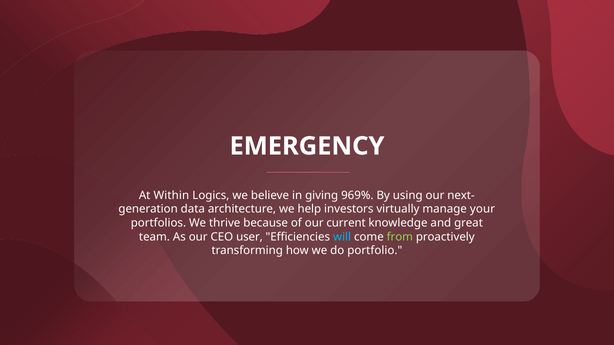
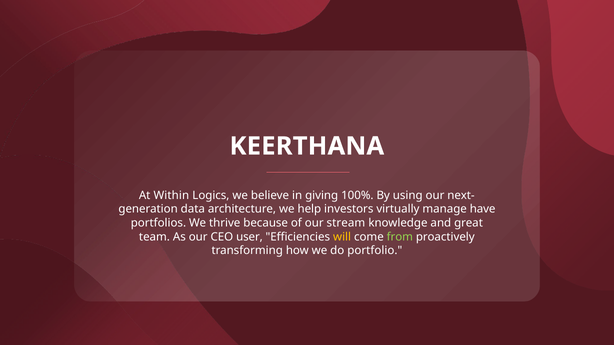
EMERGENCY: EMERGENCY -> KEERTHANA
969%: 969% -> 100%
your: your -> have
current: current -> stream
will colour: light blue -> yellow
